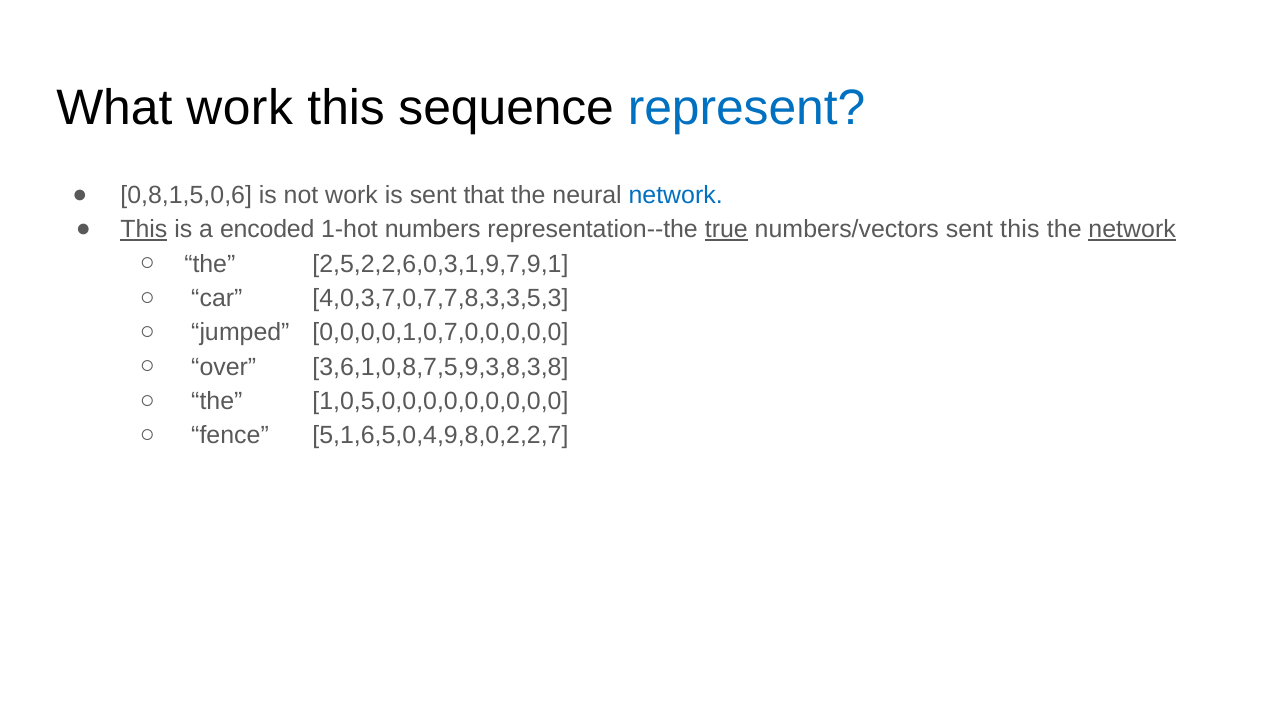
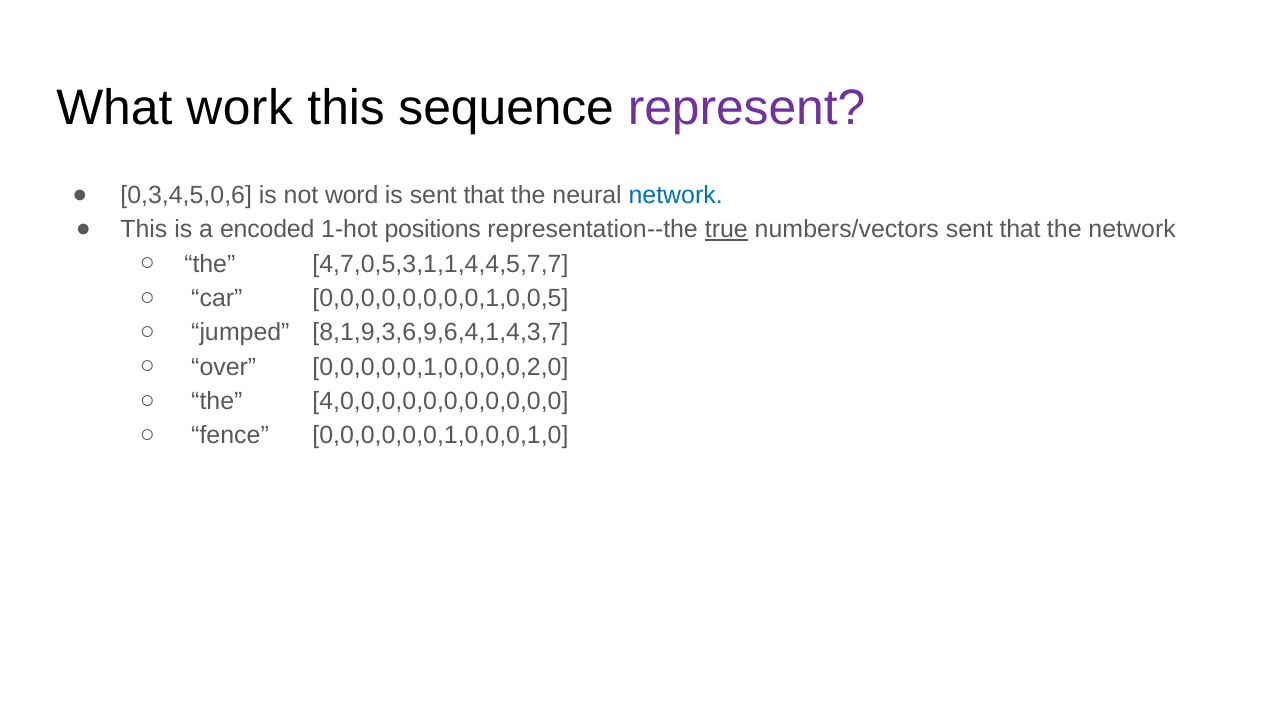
represent colour: blue -> purple
0,8,1,5,0,6: 0,8,1,5,0,6 -> 0,3,4,5,0,6
not work: work -> word
This at (144, 230) underline: present -> none
numbers: numbers -> positions
numbers/vectors sent this: this -> that
network at (1132, 230) underline: present -> none
2,5,2,2,6,0,3,1,9,7,9,1: 2,5,2,2,6,0,3,1,9,7,9,1 -> 4,7,0,5,3,1,1,4,4,5,7,7
4,0,3,7,0,7,7,8,3,3,5,3: 4,0,3,7,0,7,7,8,3,3,5,3 -> 0,0,0,0,0,0,0,0,1,0,0,5
0,0,0,0,1,0,7,0,0,0,0,0: 0,0,0,0,1,0,7,0,0,0,0,0 -> 8,1,9,3,6,9,6,4,1,4,3,7
3,6,1,0,8,7,5,9,3,8,3,8: 3,6,1,0,8,7,5,9,3,8,3,8 -> 0,0,0,0,0,1,0,0,0,0,2,0
1,0,5,0,0,0,0,0,0,0,0,0: 1,0,5,0,0,0,0,0,0,0,0,0 -> 4,0,0,0,0,0,0,0,0,0,0,0
5,1,6,5,0,4,9,8,0,2,2,7: 5,1,6,5,0,4,9,8,0,2,2,7 -> 0,0,0,0,0,0,1,0,0,0,1,0
